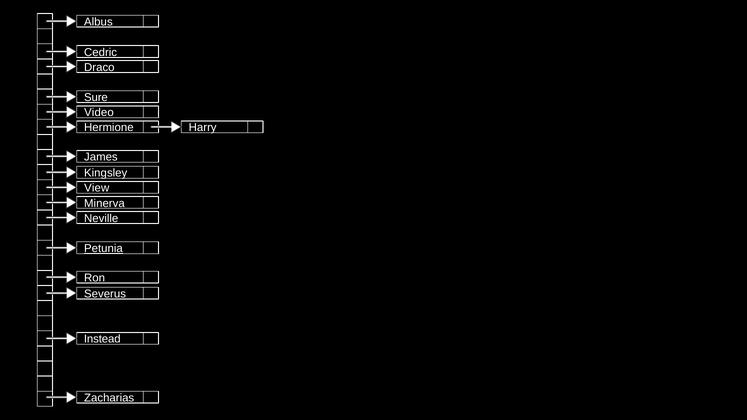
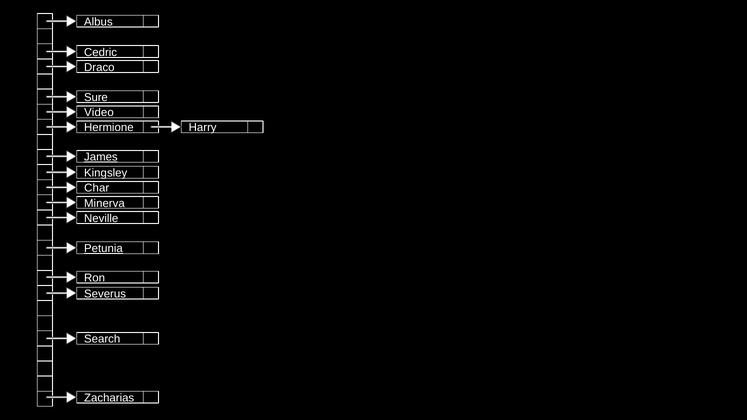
James underline: none -> present
View: View -> Char
Instead: Instead -> Search
